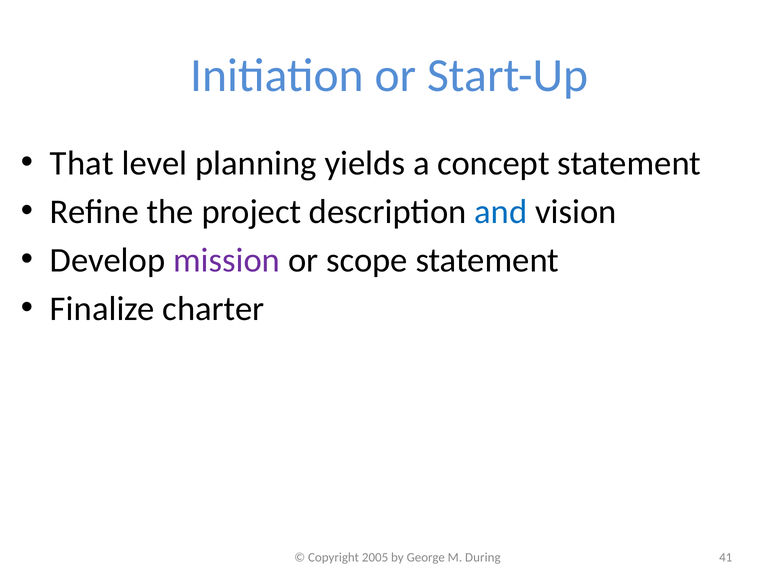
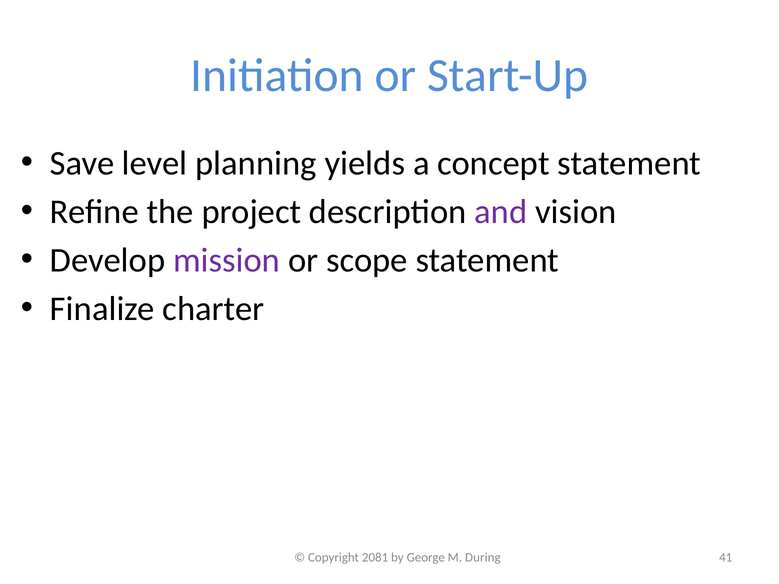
That: That -> Save
and colour: blue -> purple
2005: 2005 -> 2081
